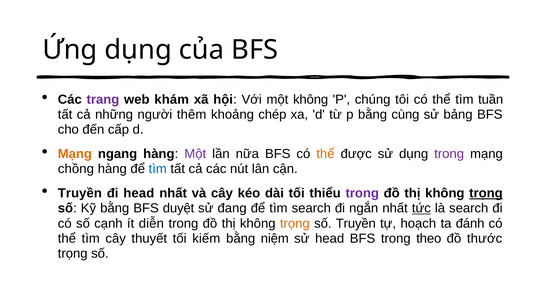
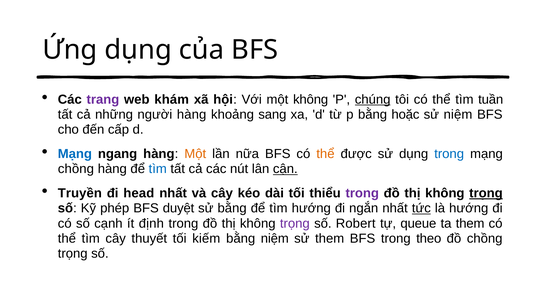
chúng underline: none -> present
người thêm: thêm -> hàng
chép: chép -> sang
cùng: cùng -> hoặc
sử bảng: bảng -> niệm
Mạng at (75, 154) colour: orange -> blue
Một at (195, 154) colour: purple -> orange
trong at (449, 154) colour: purple -> blue
cận underline: none -> present
Kỹ bằng: bằng -> phép
sử đang: đang -> bằng
tìm search: search -> hướng
là search: search -> hướng
diễn: diễn -> định
trọng at (295, 223) colour: orange -> purple
số Truyền: Truyền -> Robert
hoạch: hoạch -> queue
ta đánh: đánh -> them
sử head: head -> them
đồ thước: thước -> chồng
